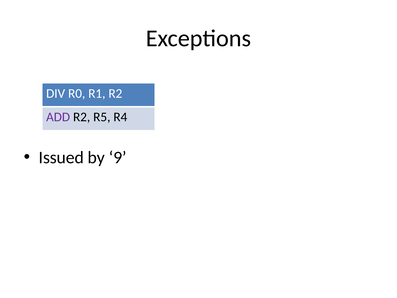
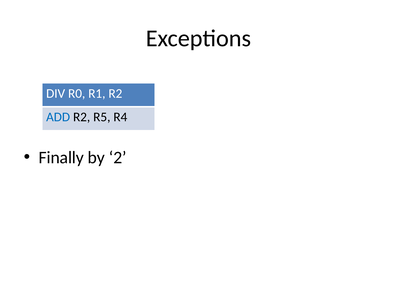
ADD colour: purple -> blue
Issued: Issued -> Finally
9: 9 -> 2
